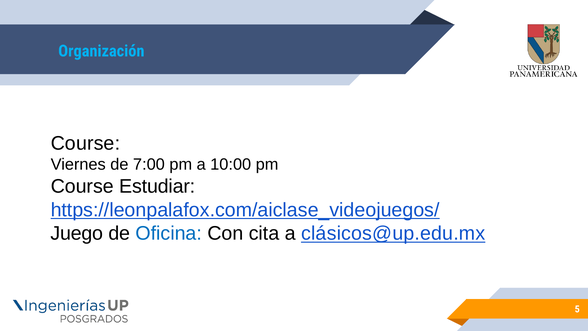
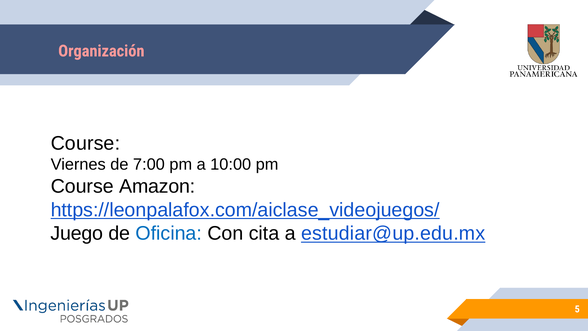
Organización colour: light blue -> pink
Estudiar: Estudiar -> Amazon
clásicos@up.edu.mx: clásicos@up.edu.mx -> estudiar@up.edu.mx
